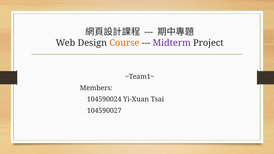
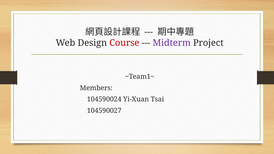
Course colour: orange -> red
